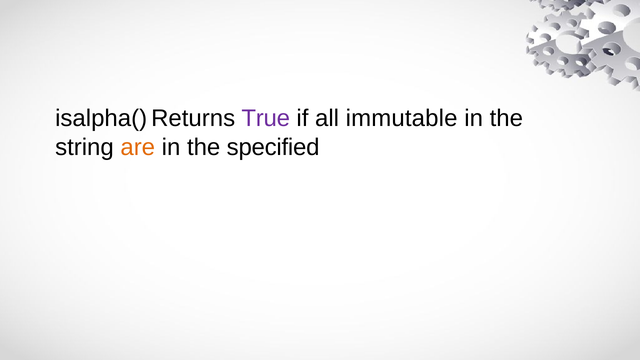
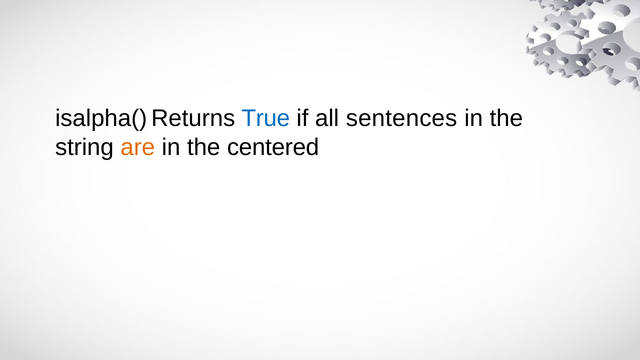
True colour: purple -> blue
immutable: immutable -> sentences
specified: specified -> centered
